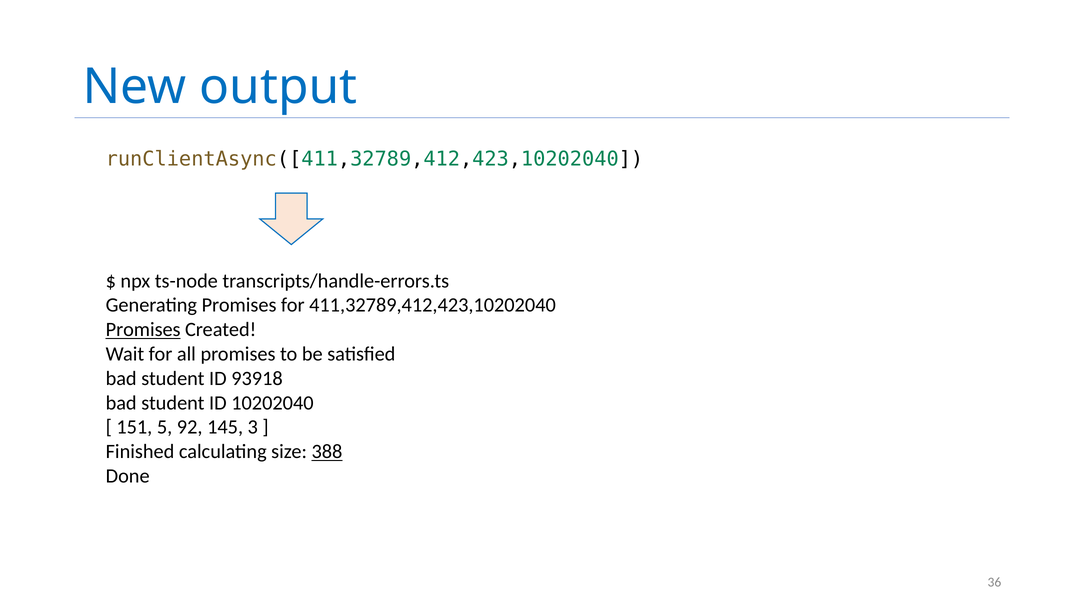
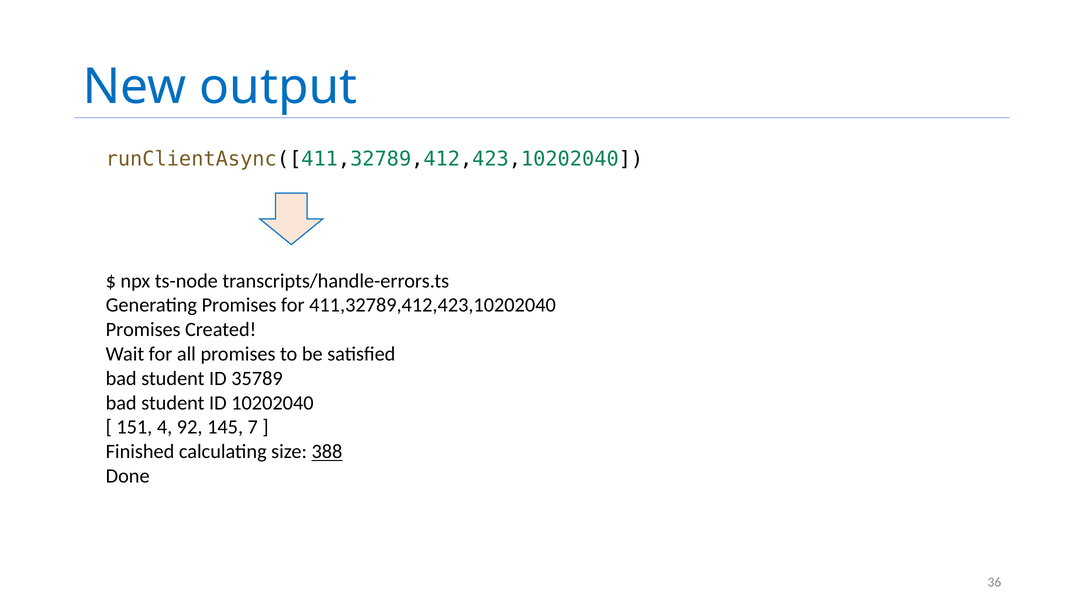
Promises at (143, 330) underline: present -> none
93918: 93918 -> 35789
5: 5 -> 4
3: 3 -> 7
